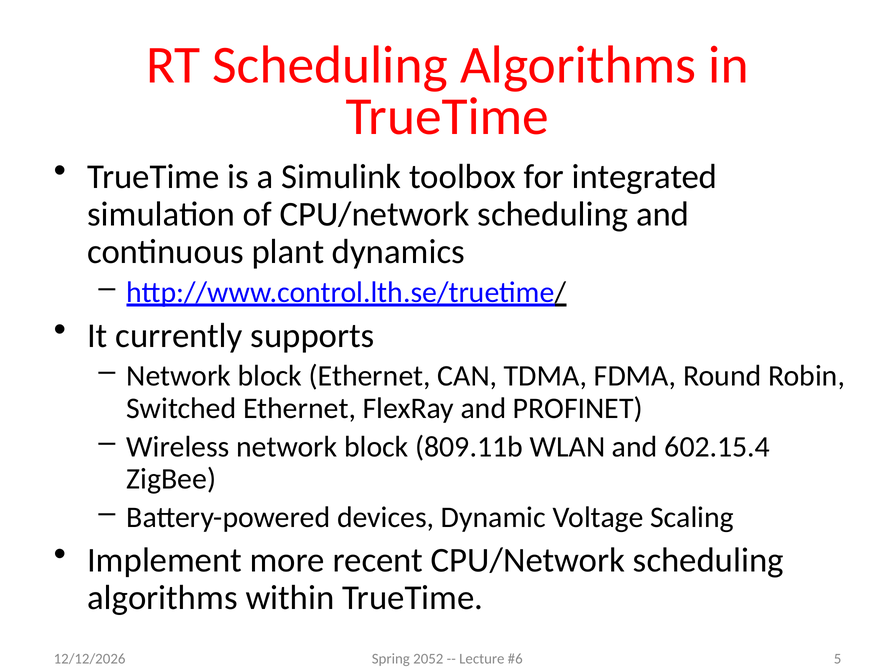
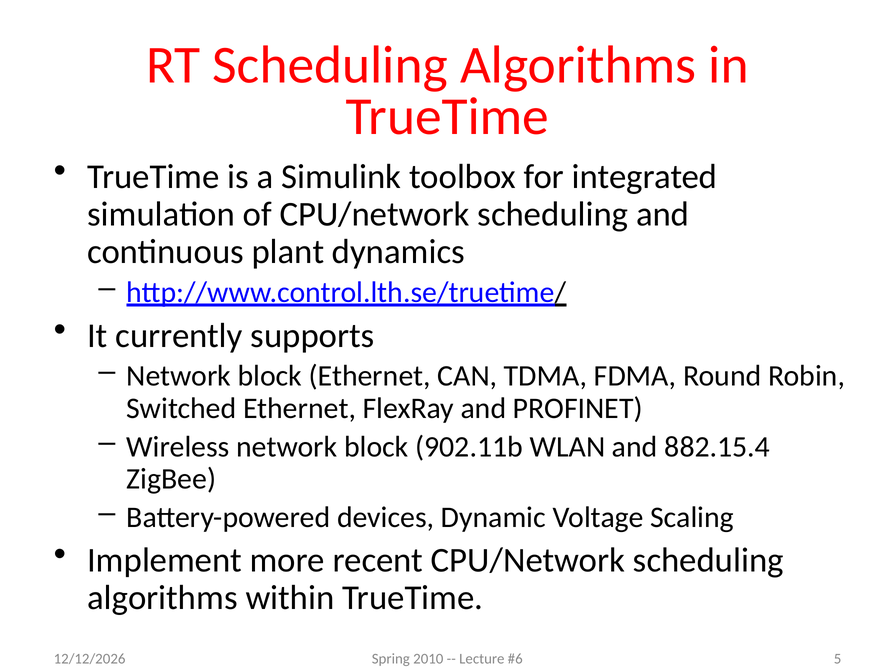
809.11b: 809.11b -> 902.11b
602.15.4: 602.15.4 -> 882.15.4
2052: 2052 -> 2010
